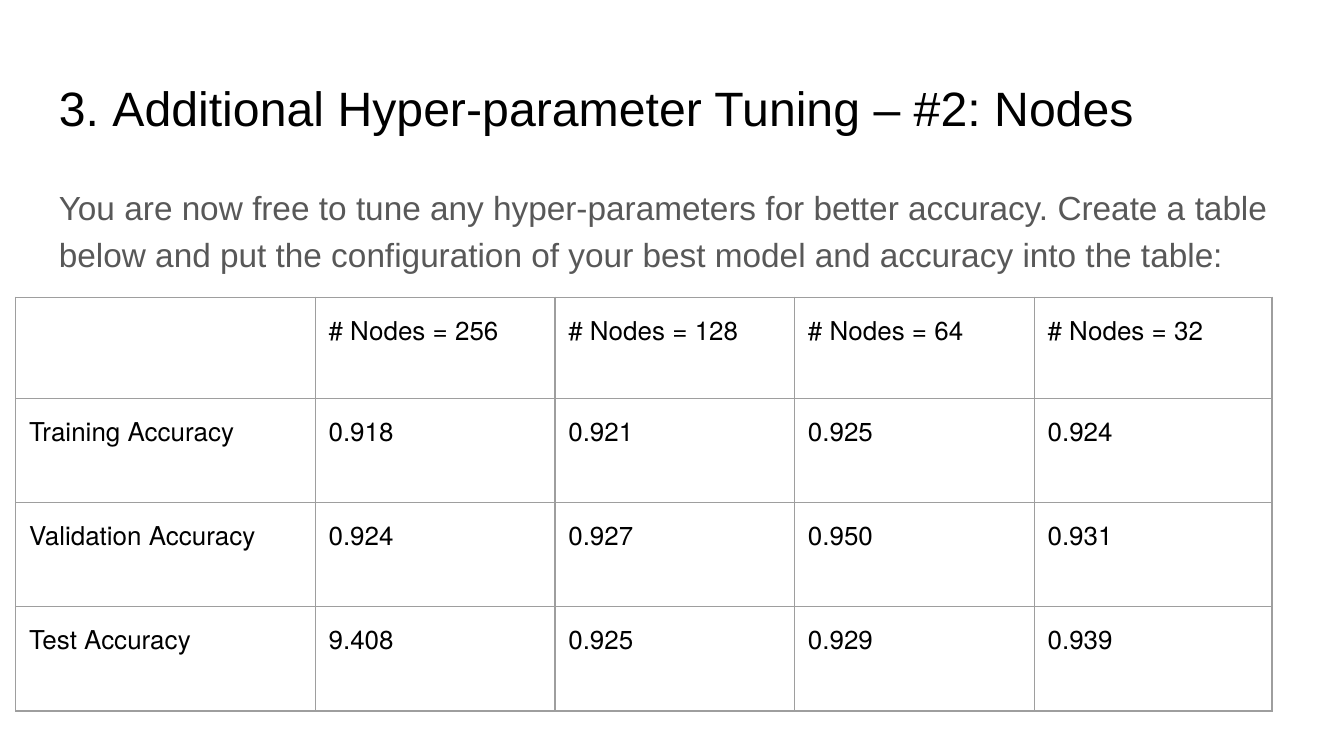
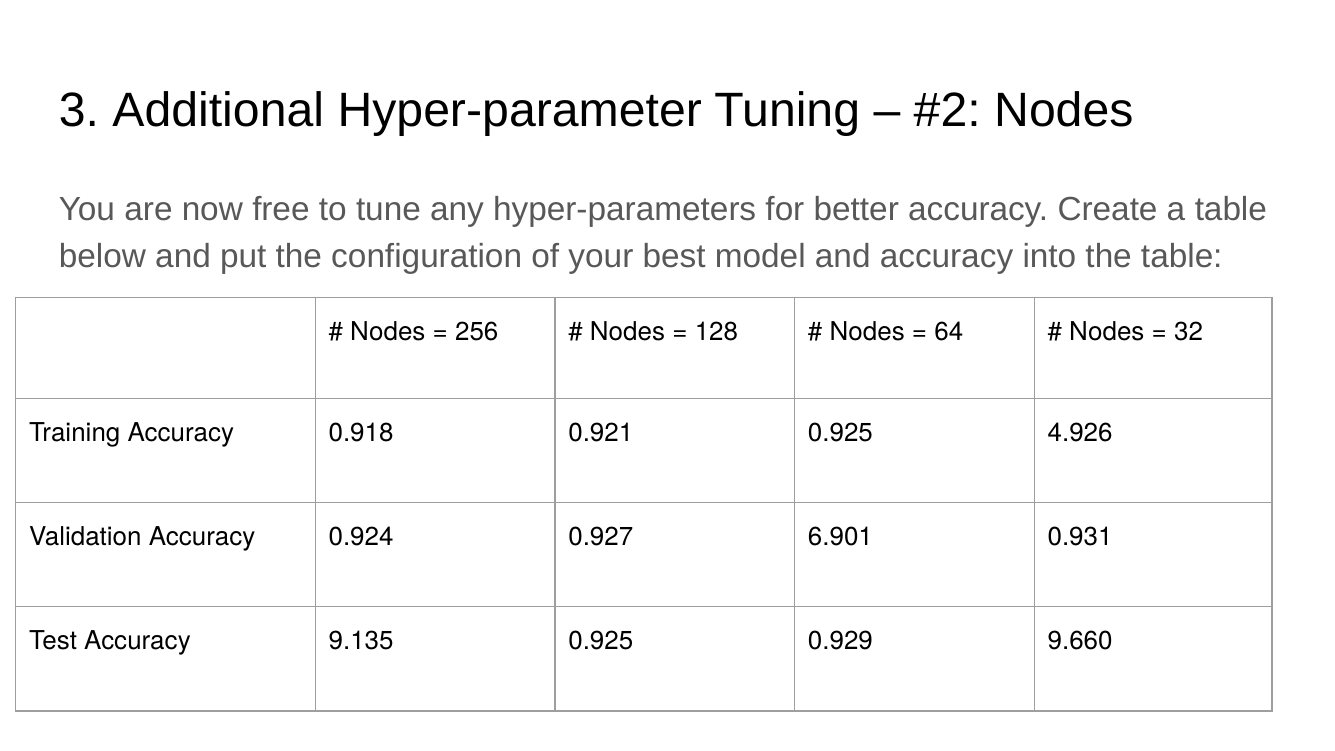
0.925 0.924: 0.924 -> 4.926
0.950: 0.950 -> 6.901
9.408: 9.408 -> 9.135
0.939: 0.939 -> 9.660
